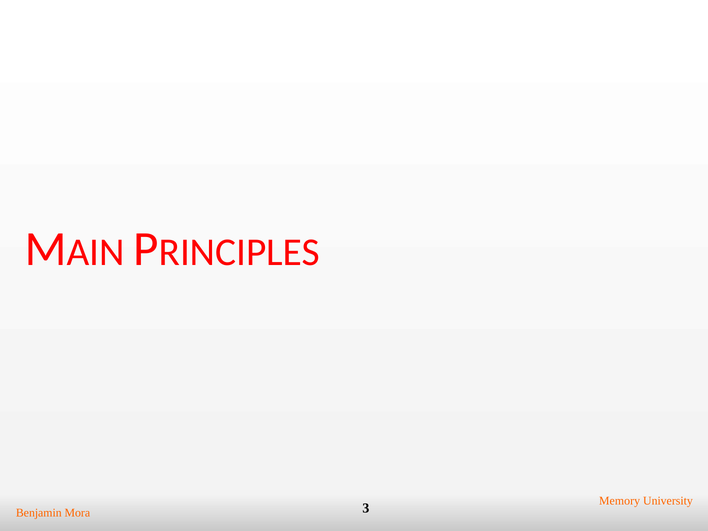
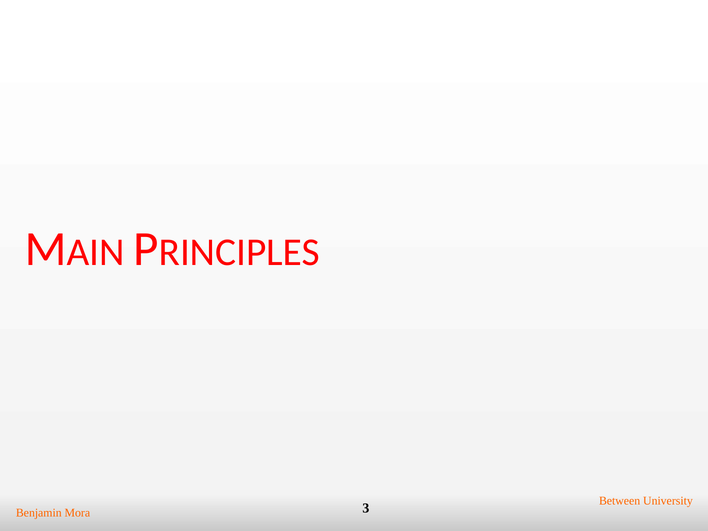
Memory: Memory -> Between
